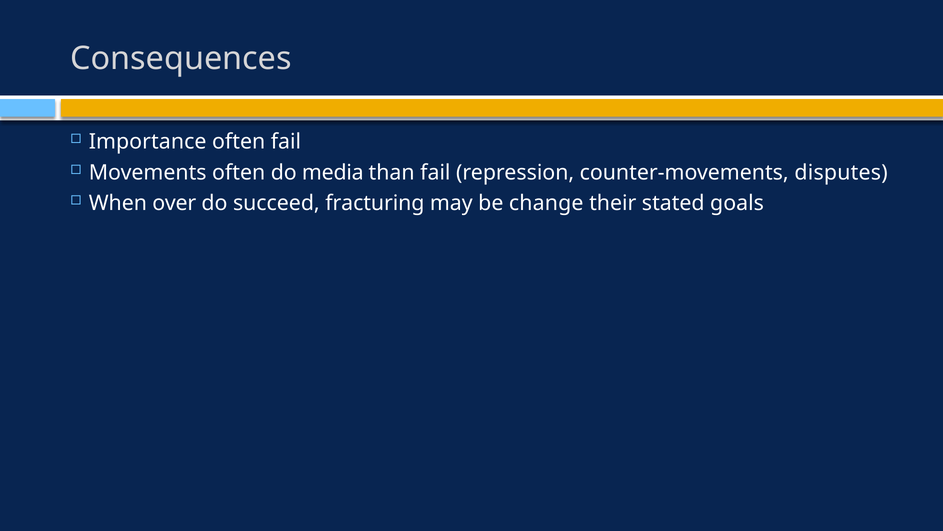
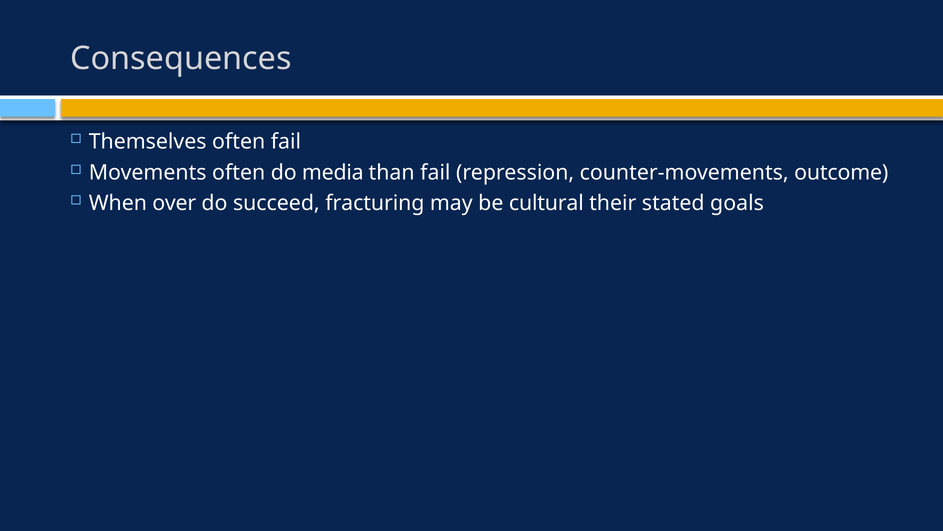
Importance: Importance -> Themselves
disputes: disputes -> outcome
change: change -> cultural
